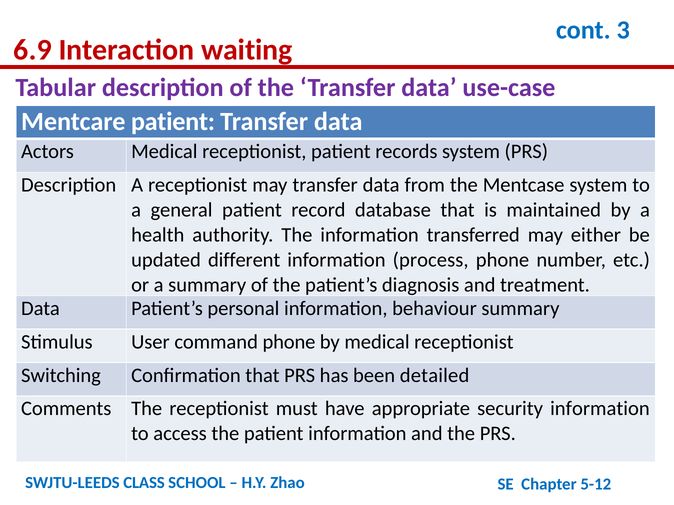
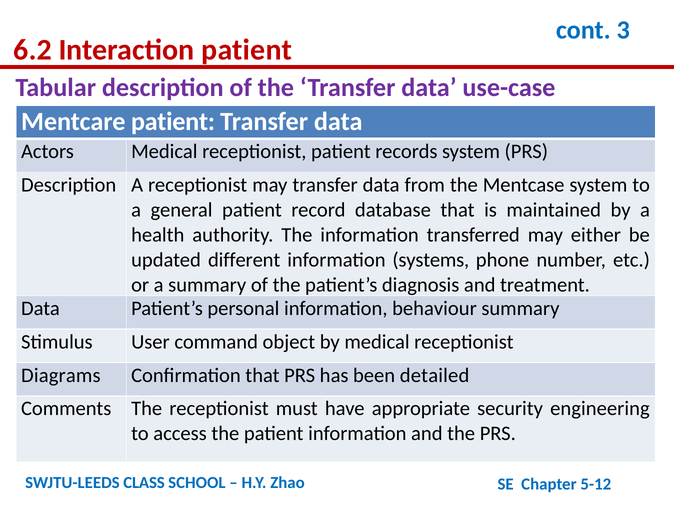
6.9: 6.9 -> 6.2
Interaction waiting: waiting -> patient
process: process -> systems
command phone: phone -> object
Switching: Switching -> Diagrams
security information: information -> engineering
